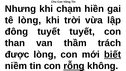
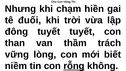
tê lòng: lòng -> đuối
được at (17, 54): được -> vững
biết underline: present -> none
